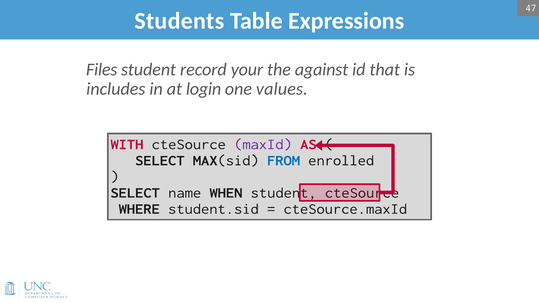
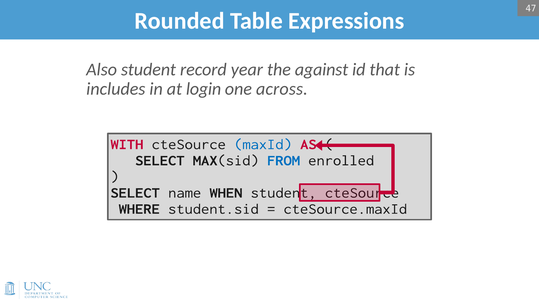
Students: Students -> Rounded
Files: Files -> Also
your: your -> year
values: values -> across
maxId colour: purple -> blue
